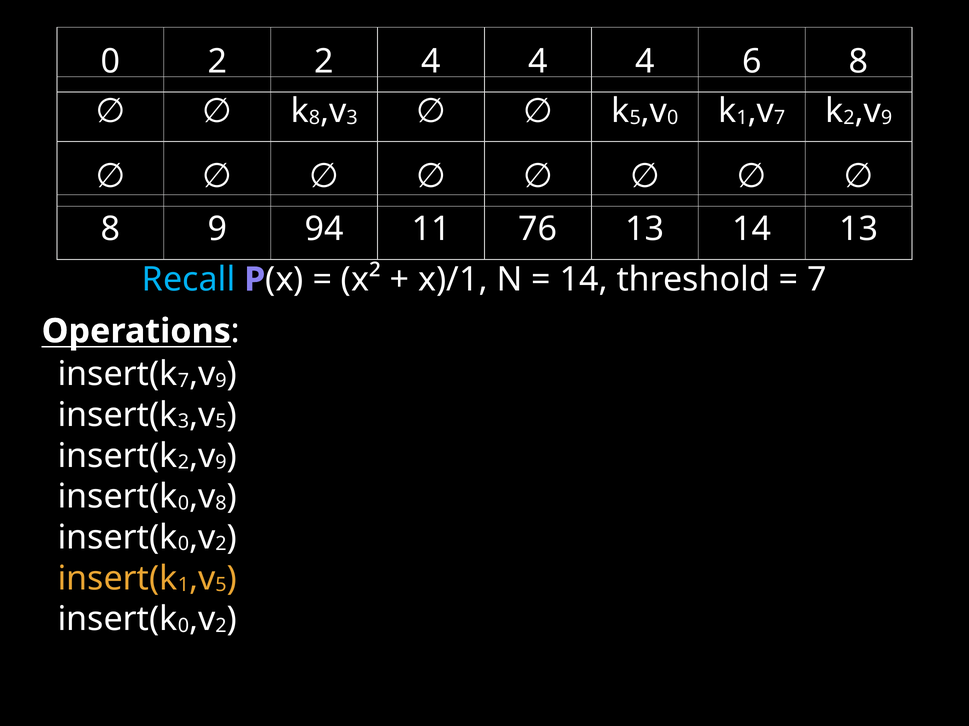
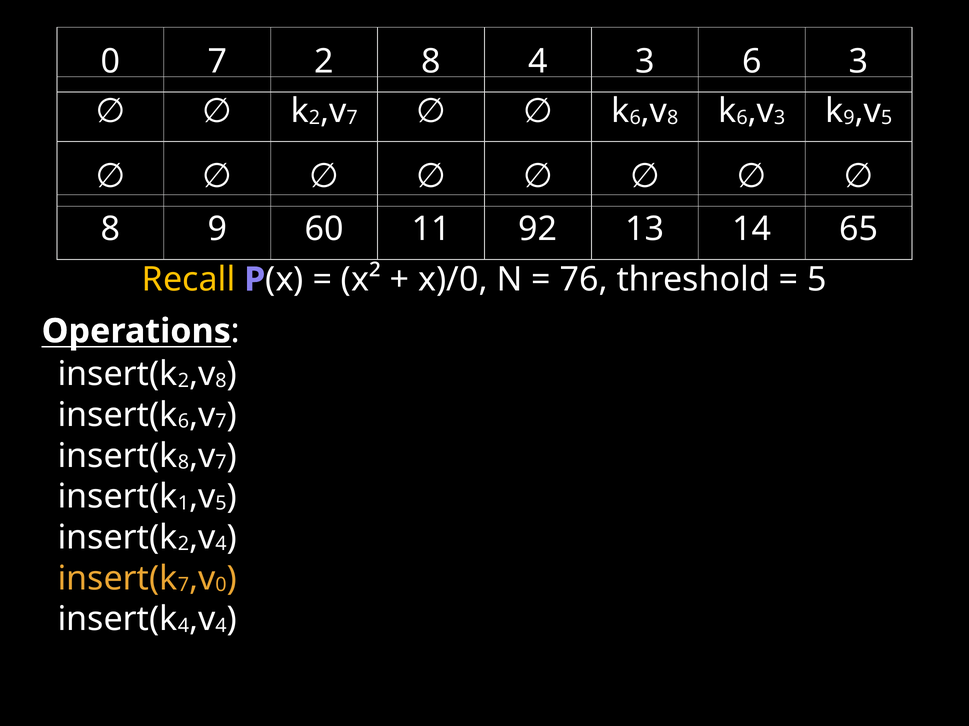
0 2: 2 -> 7
2 4: 4 -> 8
4 at (645, 62): 4 -> 3
6 8: 8 -> 3
8 at (314, 118): 8 -> 2
3 at (352, 118): 3 -> 7
5 at (635, 118): 5 -> 6
0 at (673, 118): 0 -> 8
1 at (742, 118): 1 -> 6
7 at (780, 118): 7 -> 3
2 at (849, 118): 2 -> 9
9 at (887, 118): 9 -> 5
94: 94 -> 60
76: 76 -> 92
14 13: 13 -> 65
Recall colour: light blue -> yellow
x)/1: x)/1 -> x)/0
14 at (584, 280): 14 -> 76
7 at (817, 280): 7 -> 5
7 at (183, 381): 7 -> 2
9 at (221, 381): 9 -> 8
3 at (183, 422): 3 -> 6
5 at (221, 422): 5 -> 7
2 at (183, 463): 2 -> 8
9 at (221, 463): 9 -> 7
0 at (183, 504): 0 -> 1
8 at (221, 504): 8 -> 5
0 at (183, 544): 0 -> 2
2 at (221, 544): 2 -> 4
1 at (183, 585): 1 -> 7
5 at (221, 585): 5 -> 0
0 at (183, 626): 0 -> 4
2 at (221, 626): 2 -> 4
